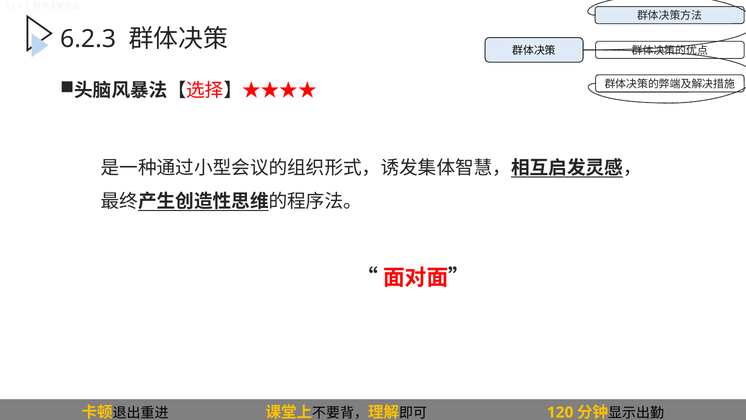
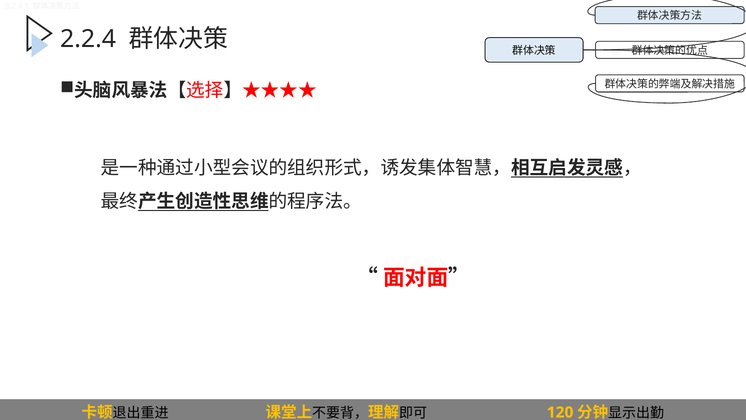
6.2.3: 6.2.3 -> 2.2.4
